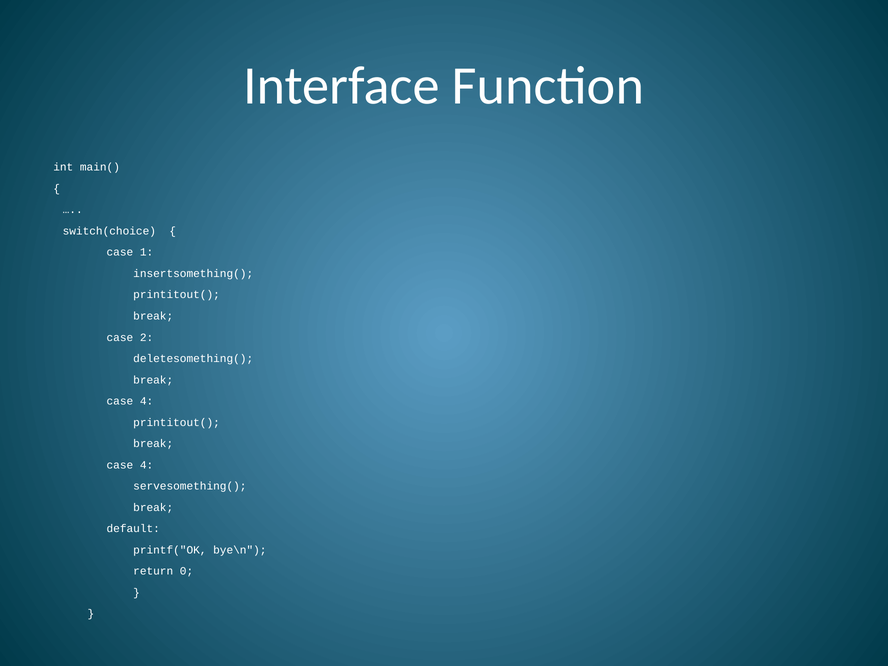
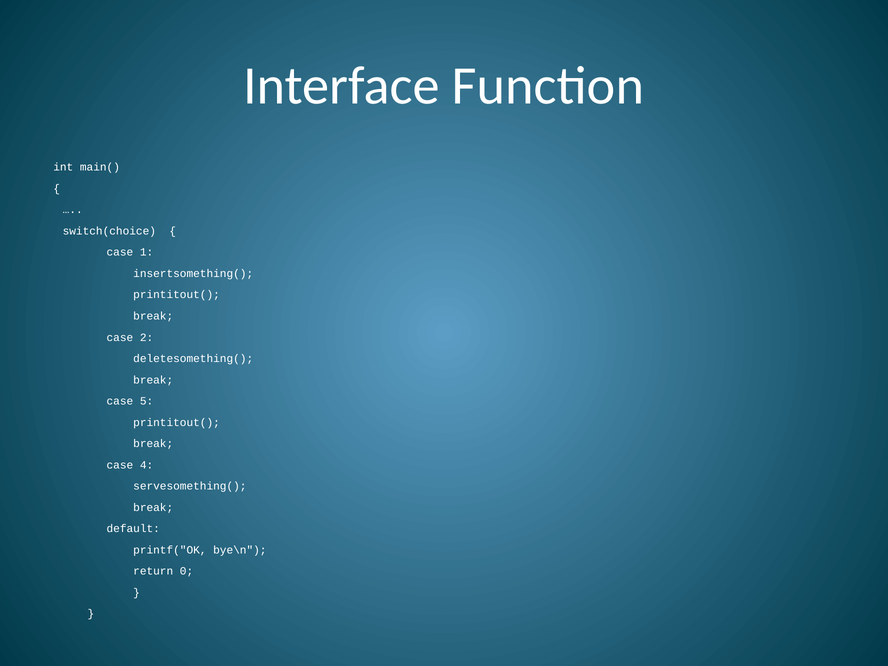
4 at (147, 401): 4 -> 5
